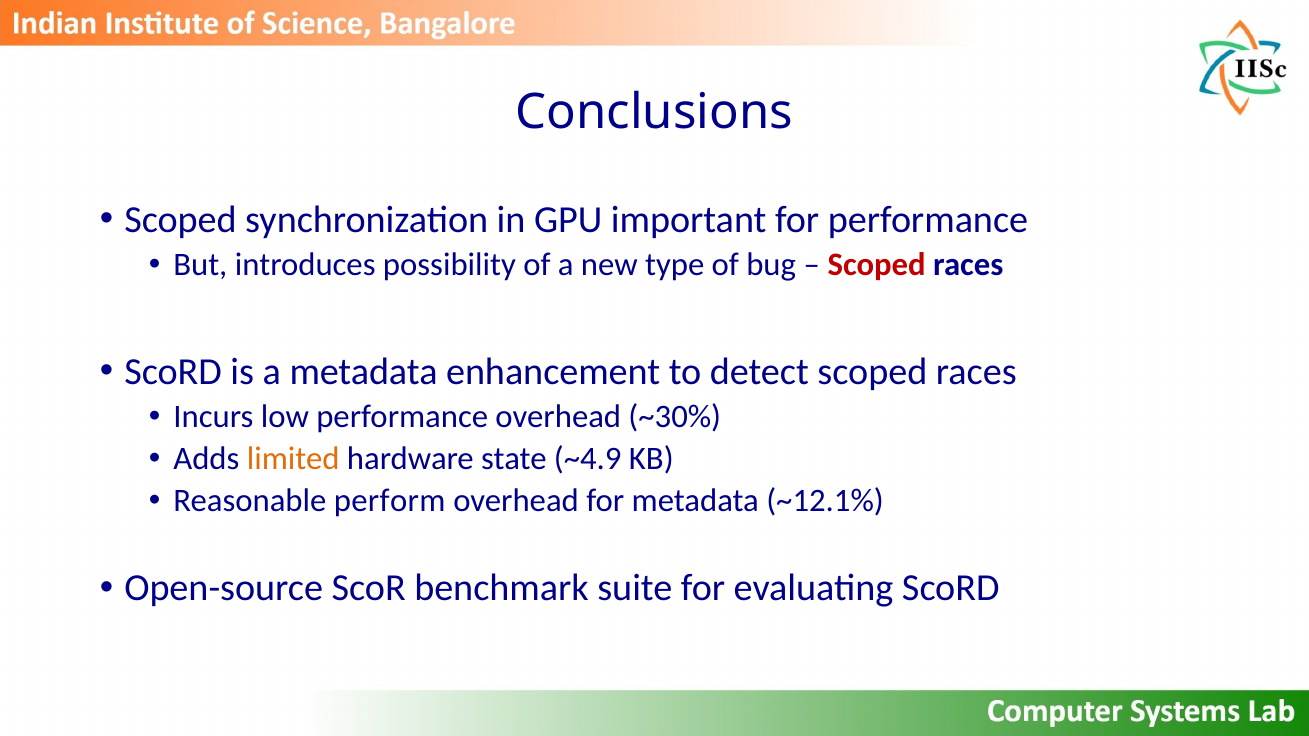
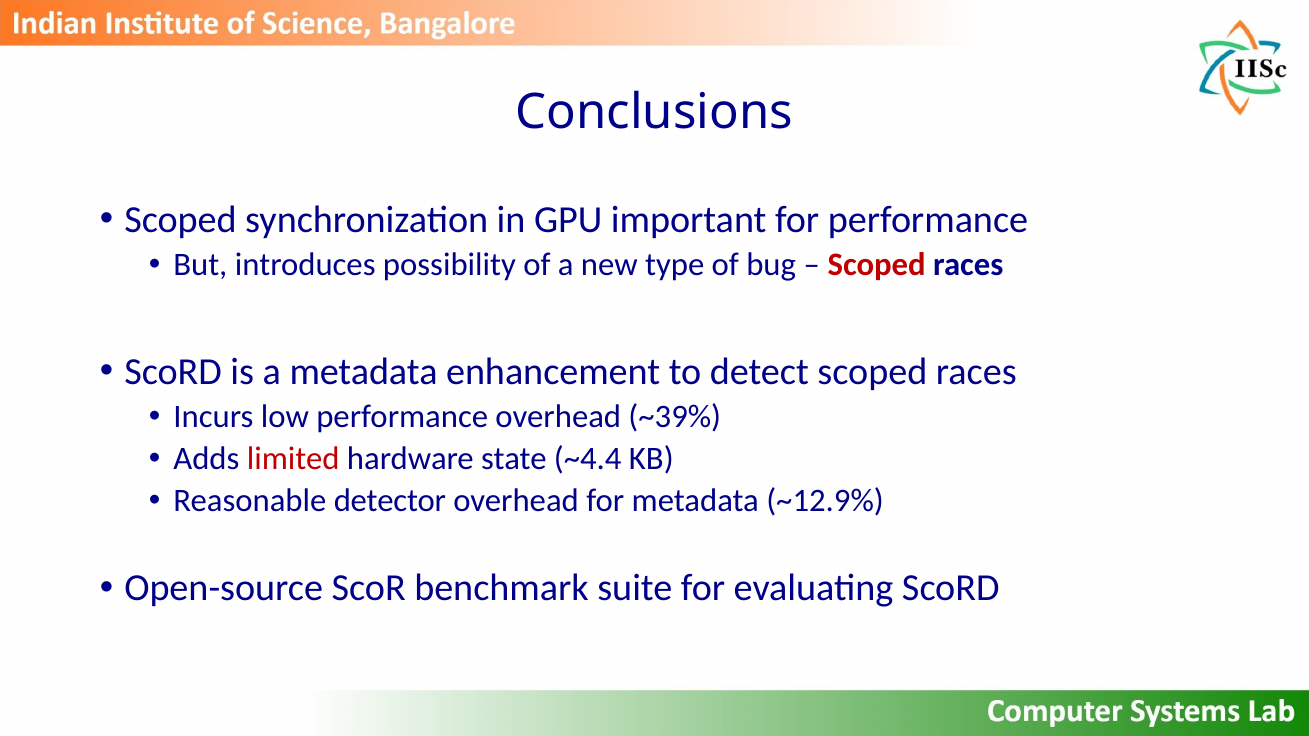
~30%: ~30% -> ~39%
limited colour: orange -> red
~4.9: ~4.9 -> ~4.4
perform: perform -> detector
~12.1%: ~12.1% -> ~12.9%
